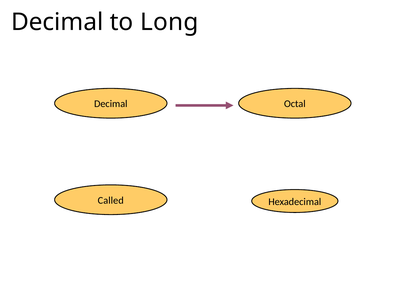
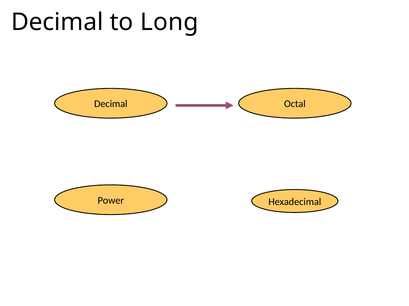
Called: Called -> Power
